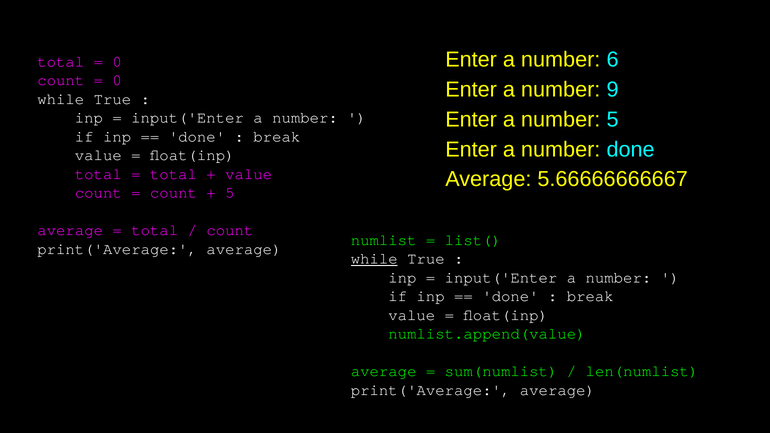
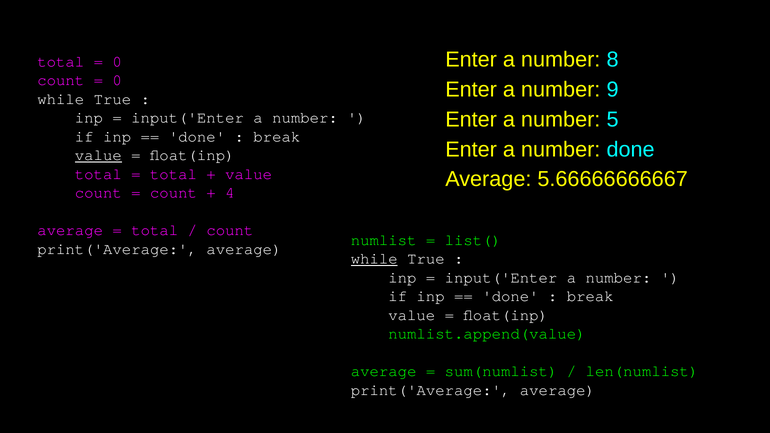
6: 6 -> 8
value at (98, 155) underline: none -> present
5 at (230, 193): 5 -> 4
